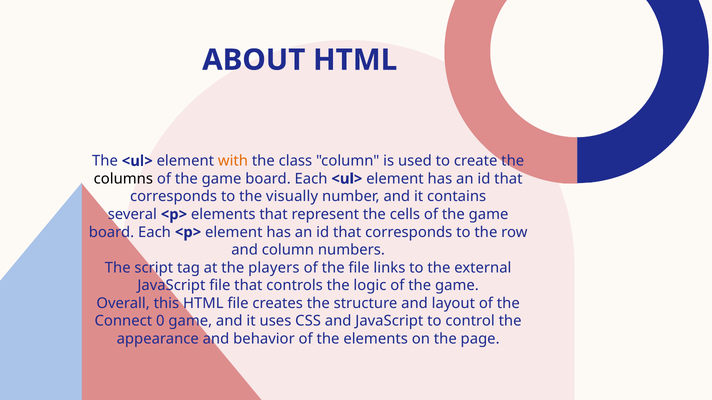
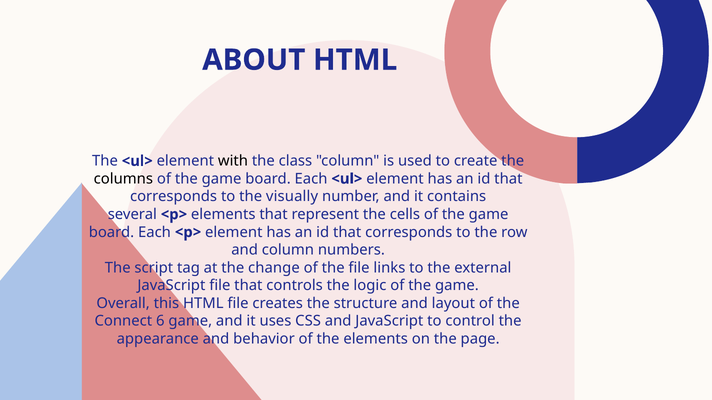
with colour: orange -> black
players: players -> change
0: 0 -> 6
